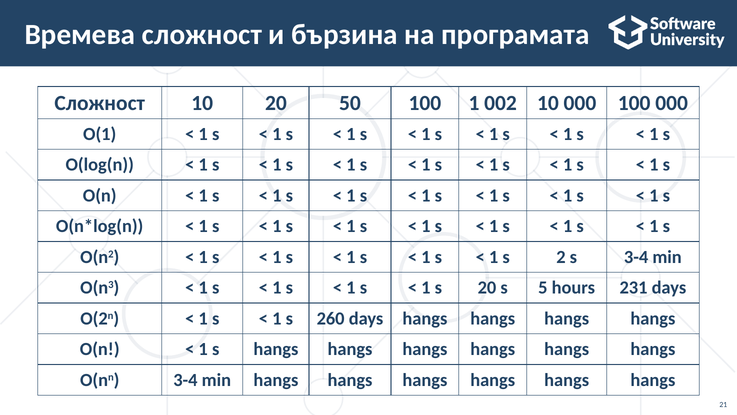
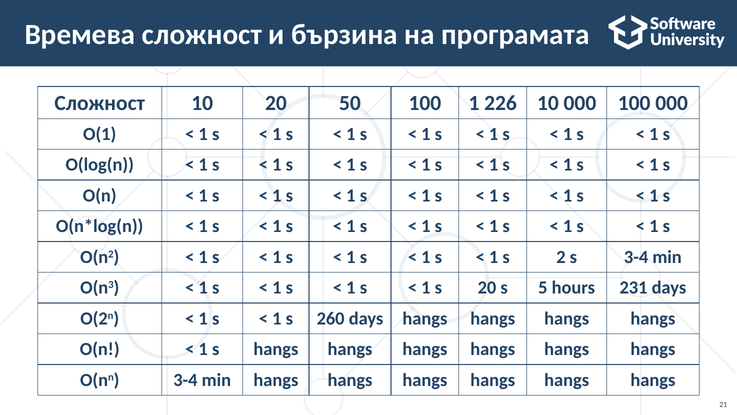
002: 002 -> 226
